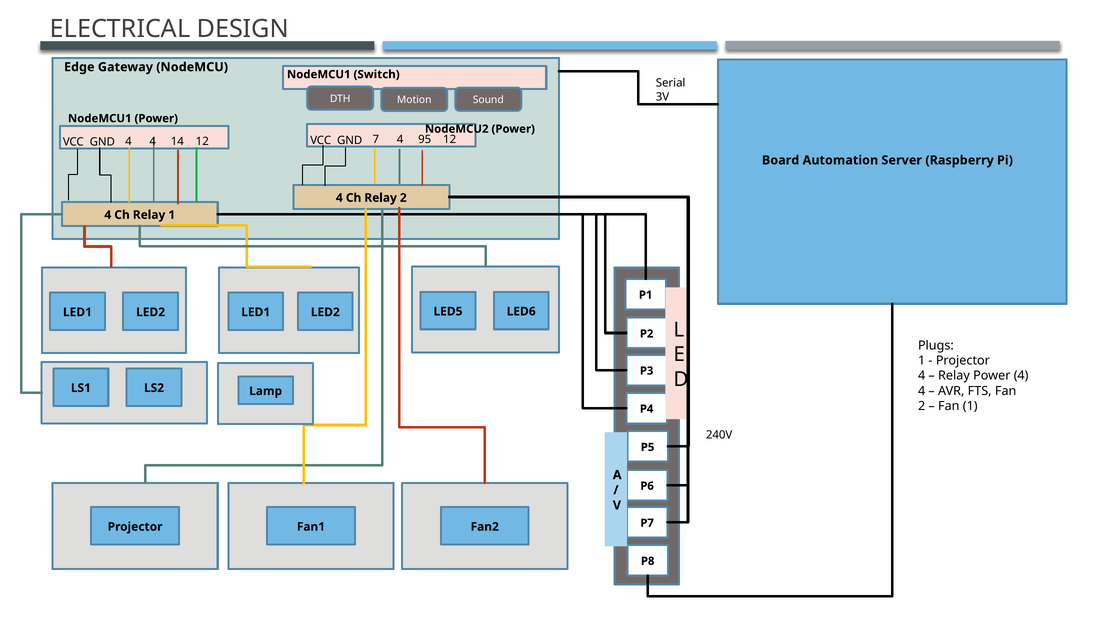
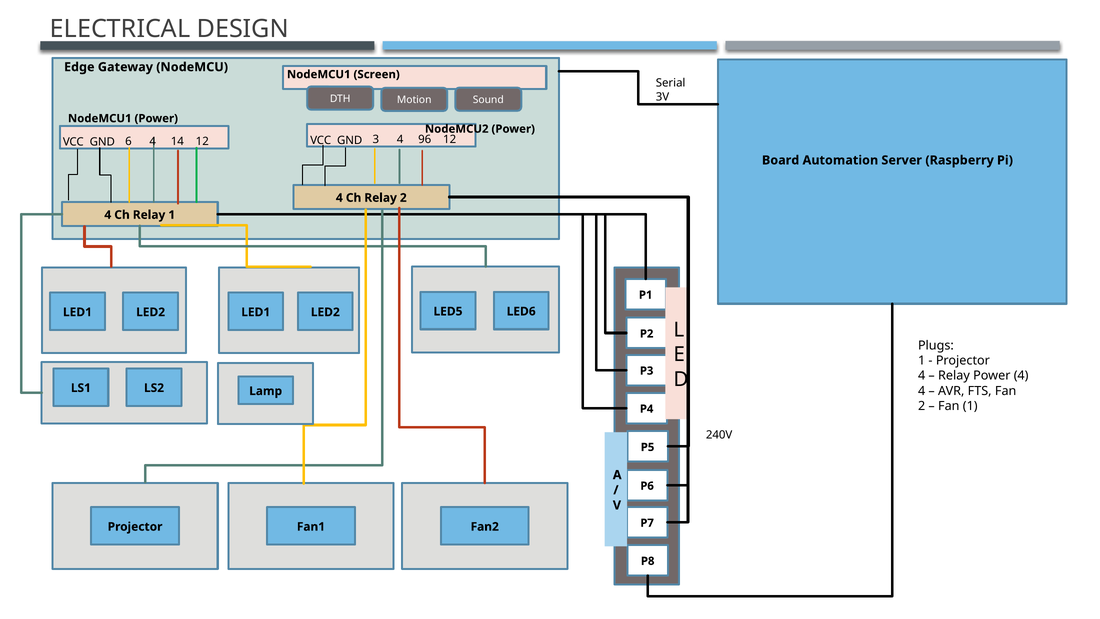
Switch: Switch -> Screen
7: 7 -> 3
95: 95 -> 96
GND 4: 4 -> 6
